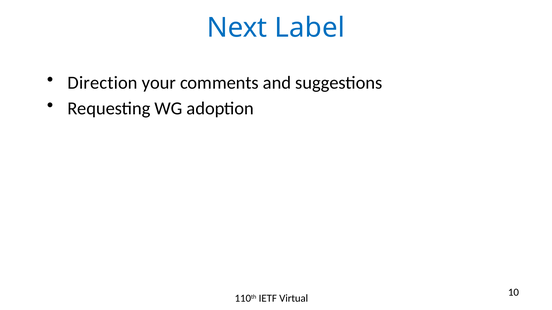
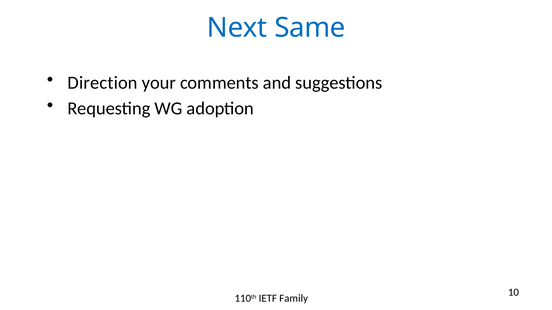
Label: Label -> Same
Virtual: Virtual -> Family
